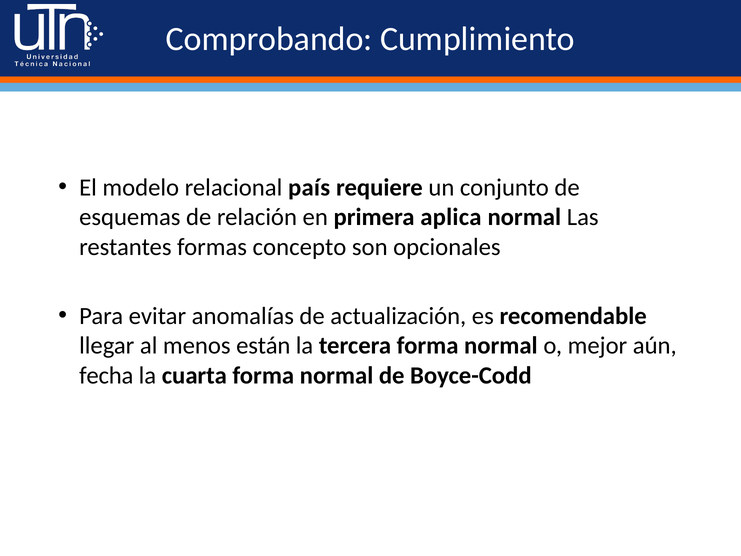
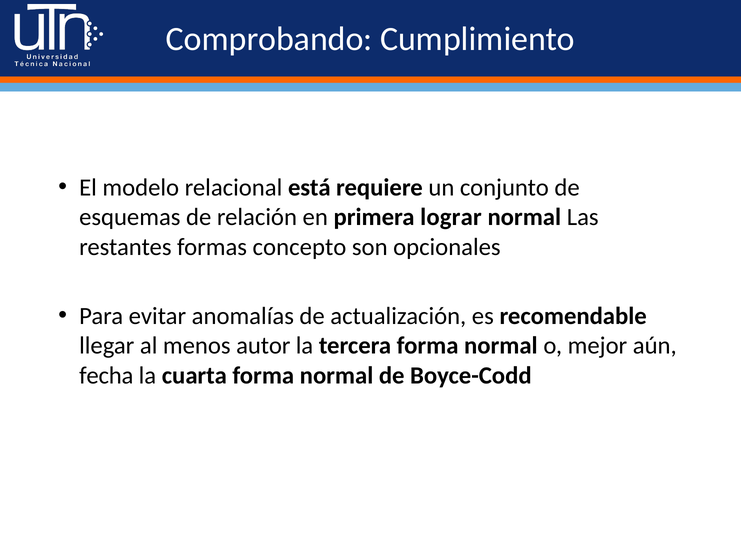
país: país -> está
aplica: aplica -> lograr
están: están -> autor
